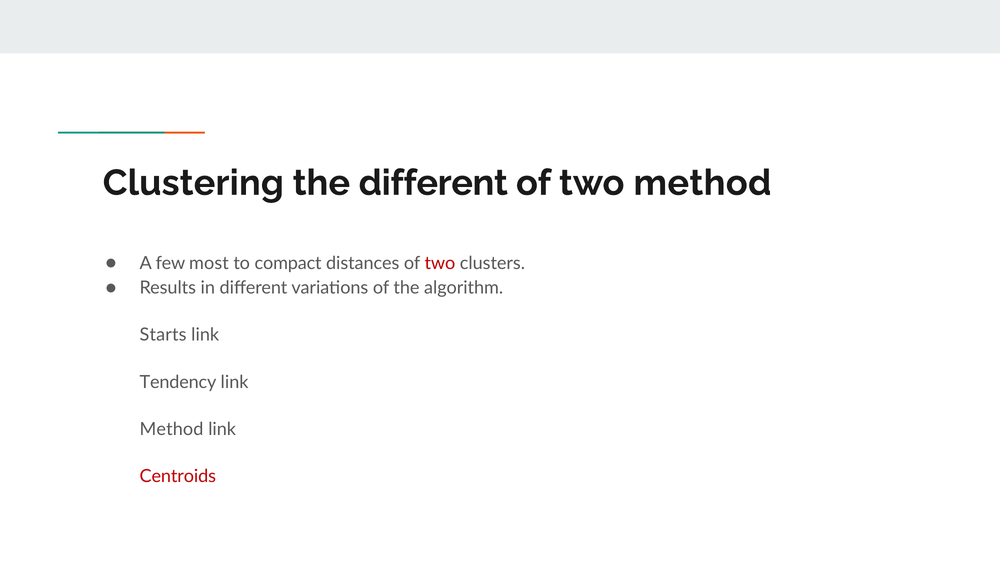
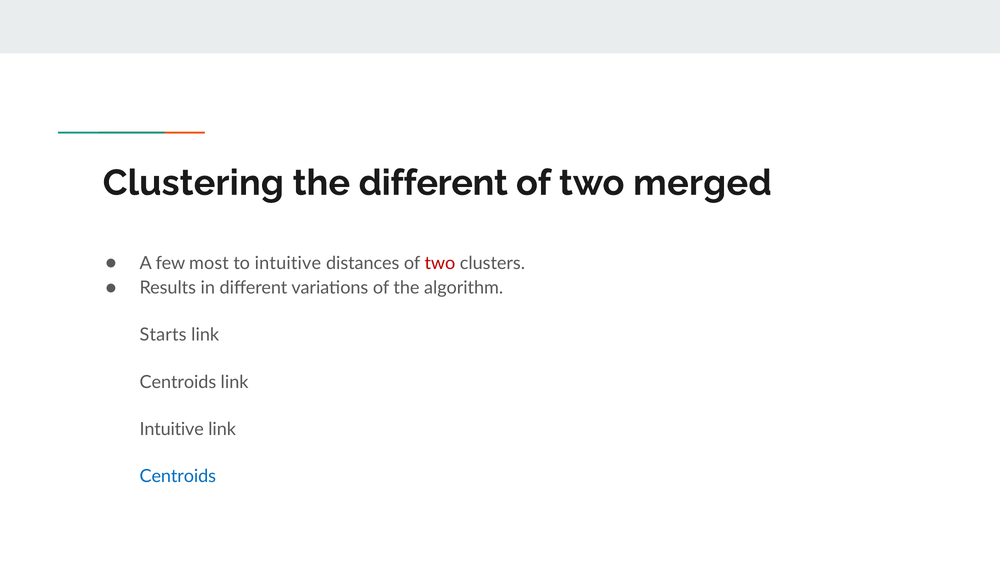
two method: method -> merged
to compact: compact -> intuitive
Tendency at (178, 382): Tendency -> Centroids
Method at (172, 430): Method -> Intuitive
Centroids at (178, 477) colour: red -> blue
